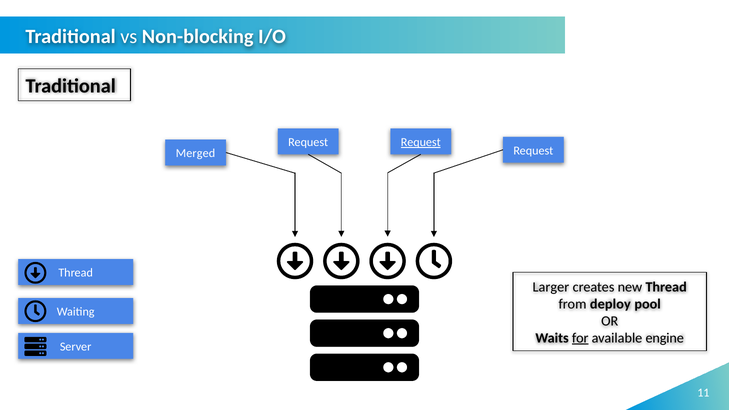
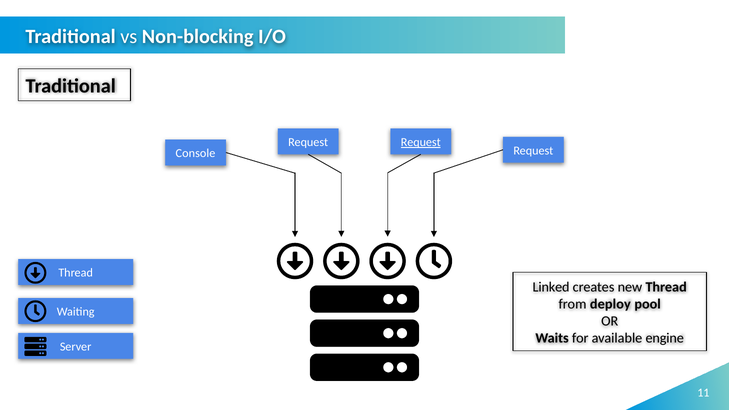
Merged: Merged -> Console
Larger: Larger -> Linked
for underline: present -> none
